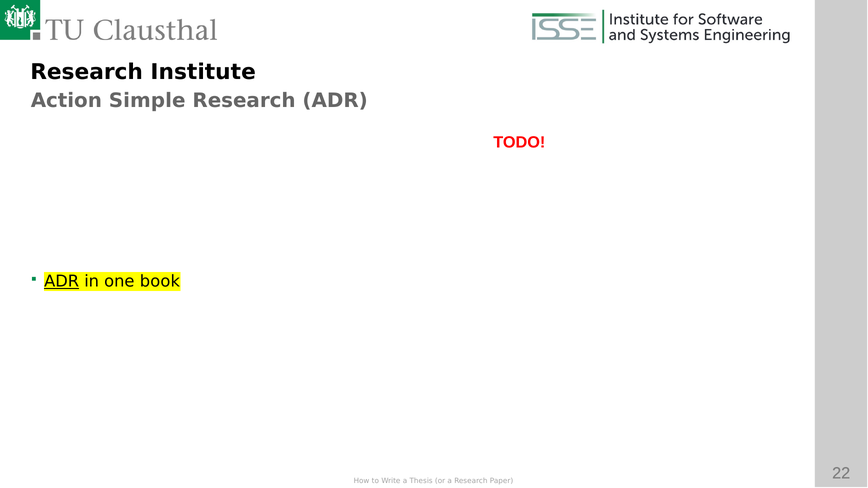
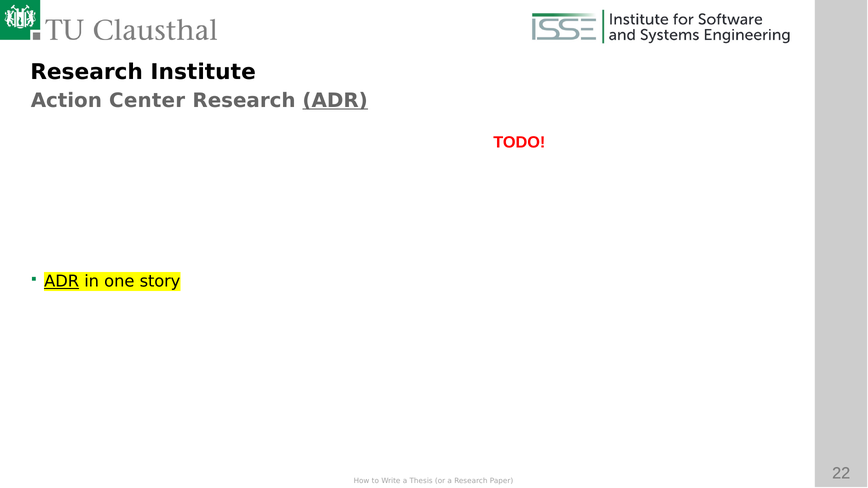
Simple: Simple -> Center
ADR at (335, 101) underline: none -> present
book: book -> story
